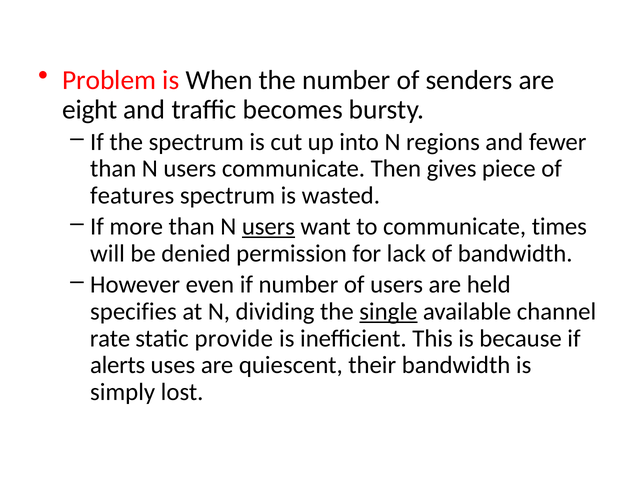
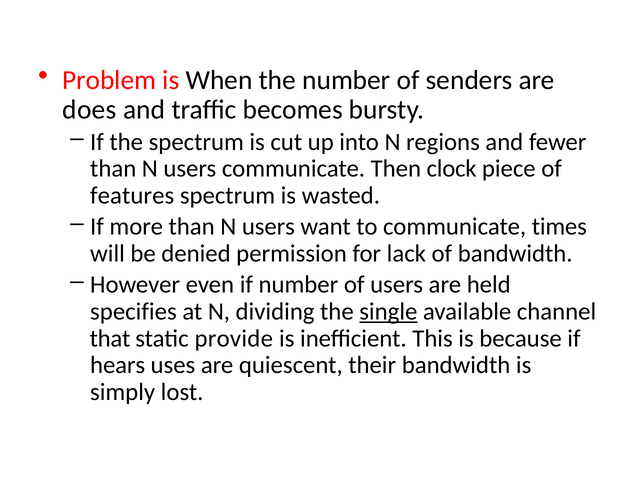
eight: eight -> does
gives: gives -> clock
users at (268, 227) underline: present -> none
rate: rate -> that
alerts: alerts -> hears
